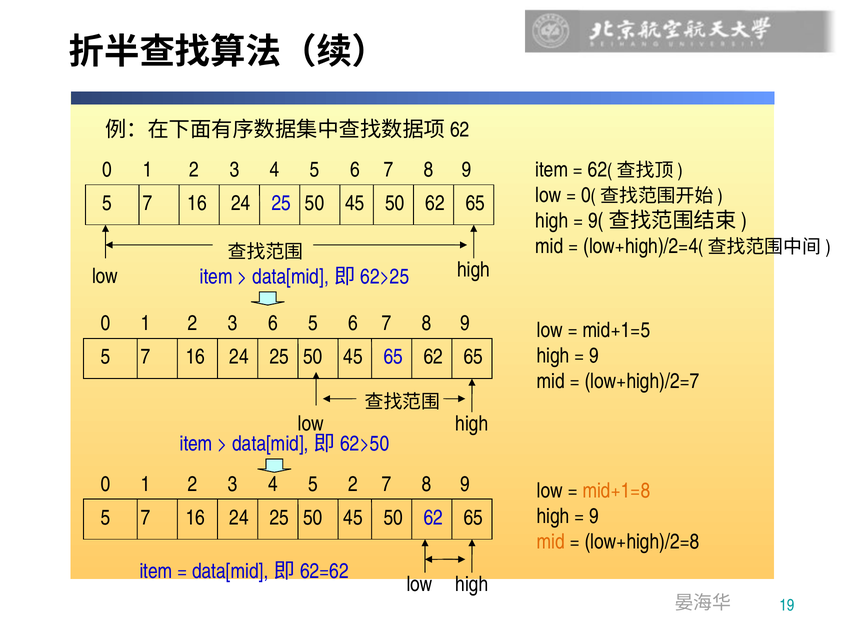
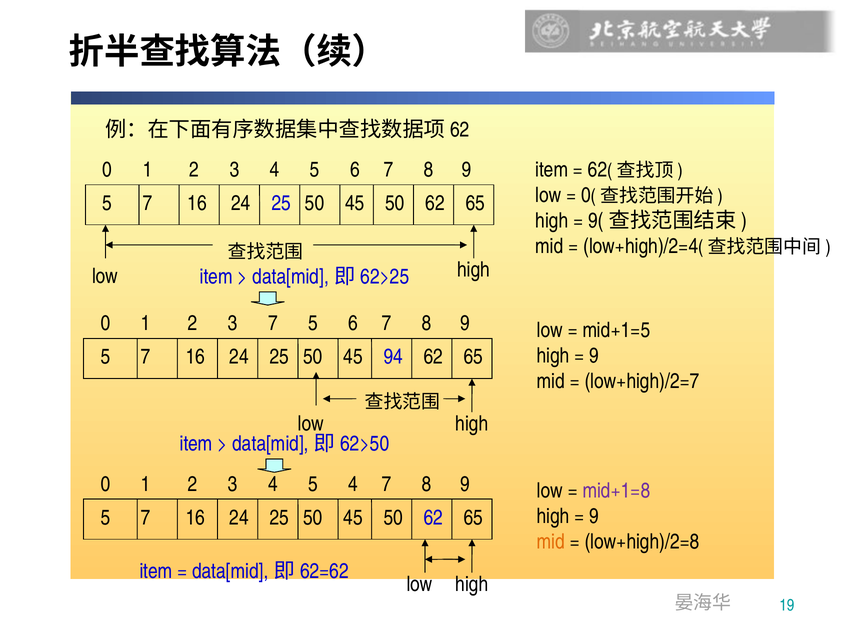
2 6: 6 -> 7
45 65: 65 -> 94
4 2: 2 -> 4
mid+1=8 colour: orange -> purple
